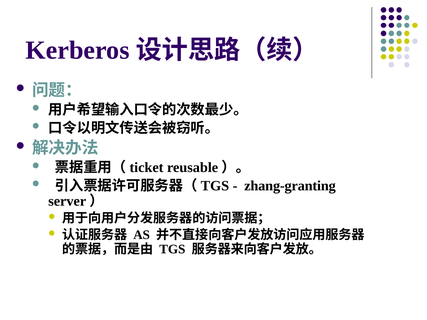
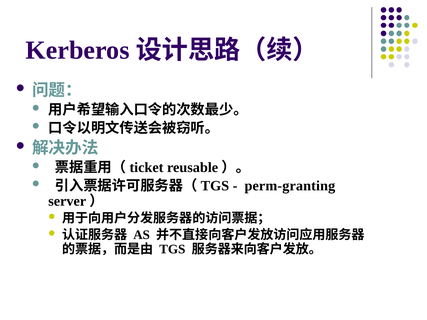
zhang-granting: zhang-granting -> perm-granting
